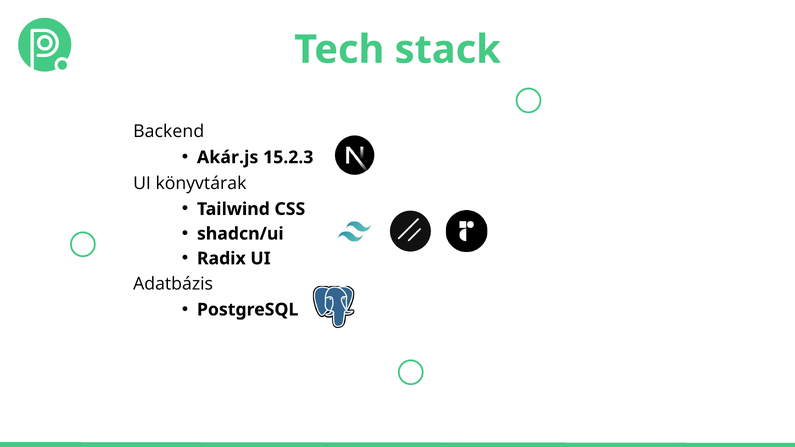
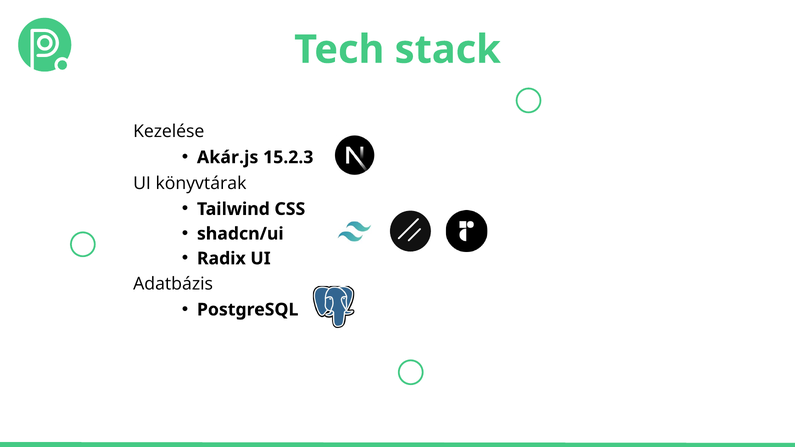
Backend: Backend -> Kezelése
